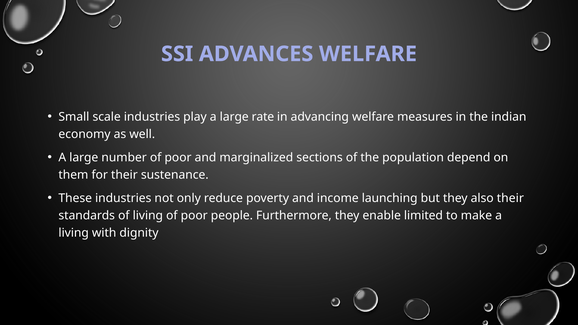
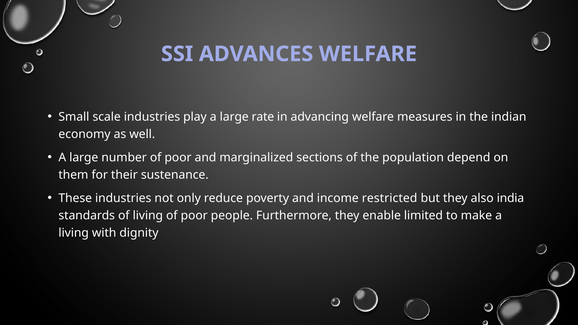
launching: launching -> restricted
also their: their -> india
